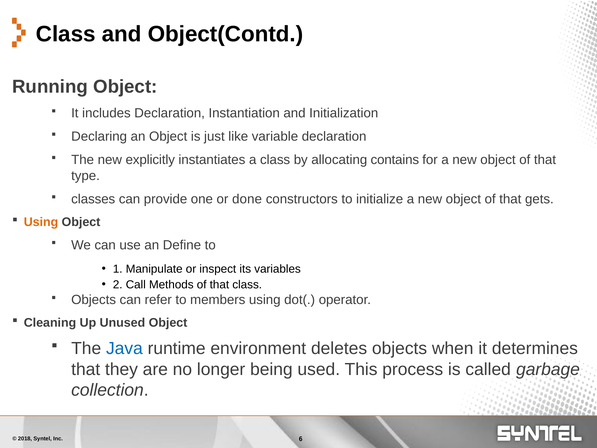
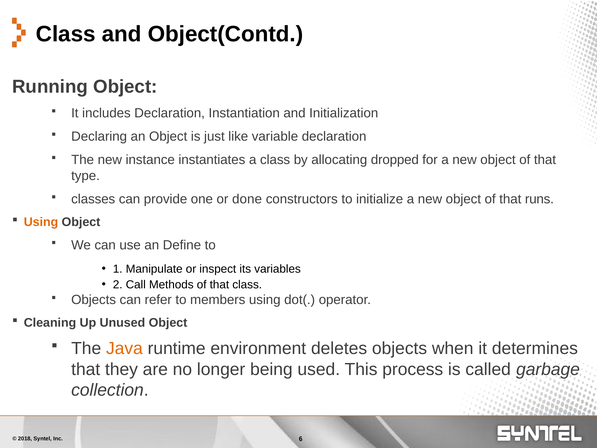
explicitly: explicitly -> instance
contains: contains -> dropped
gets: gets -> runs
Java colour: blue -> orange
